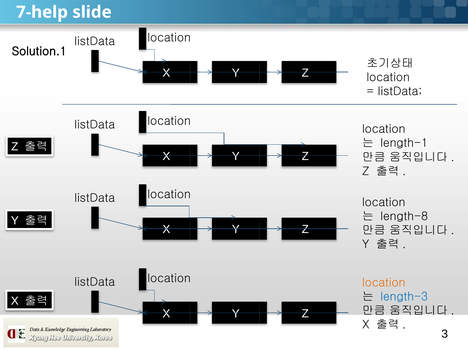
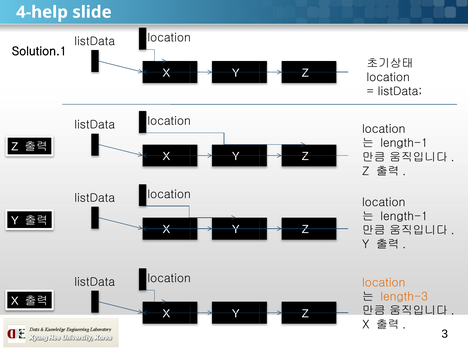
7-help: 7-help -> 4-help
length-8 at (404, 216): length-8 -> length-1
length-3 colour: blue -> orange
